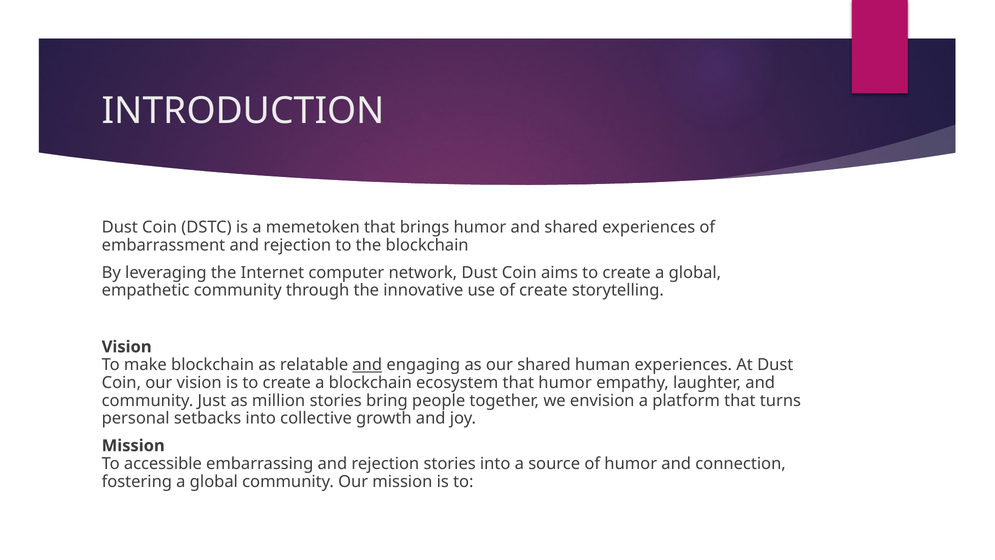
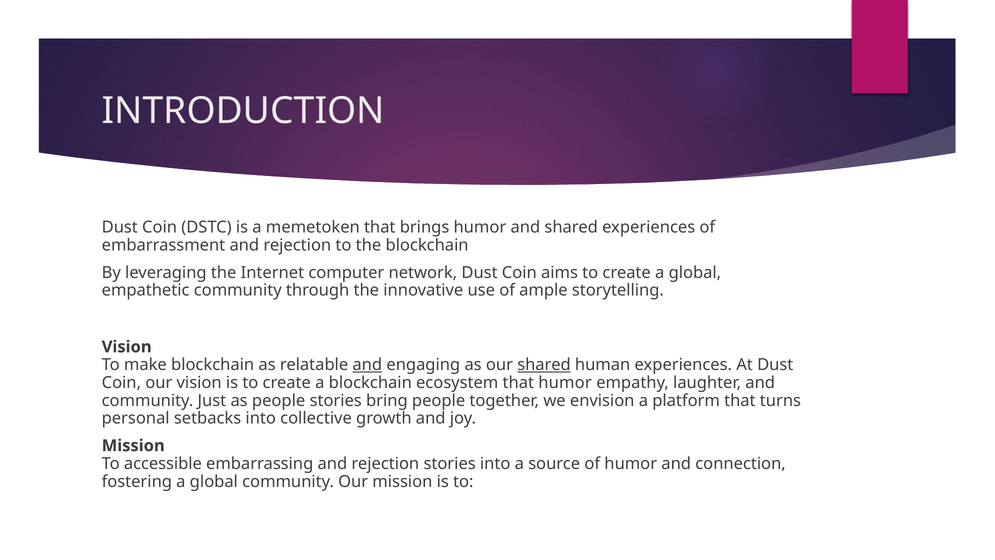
of create: create -> ample
shared at (544, 365) underline: none -> present
as million: million -> people
